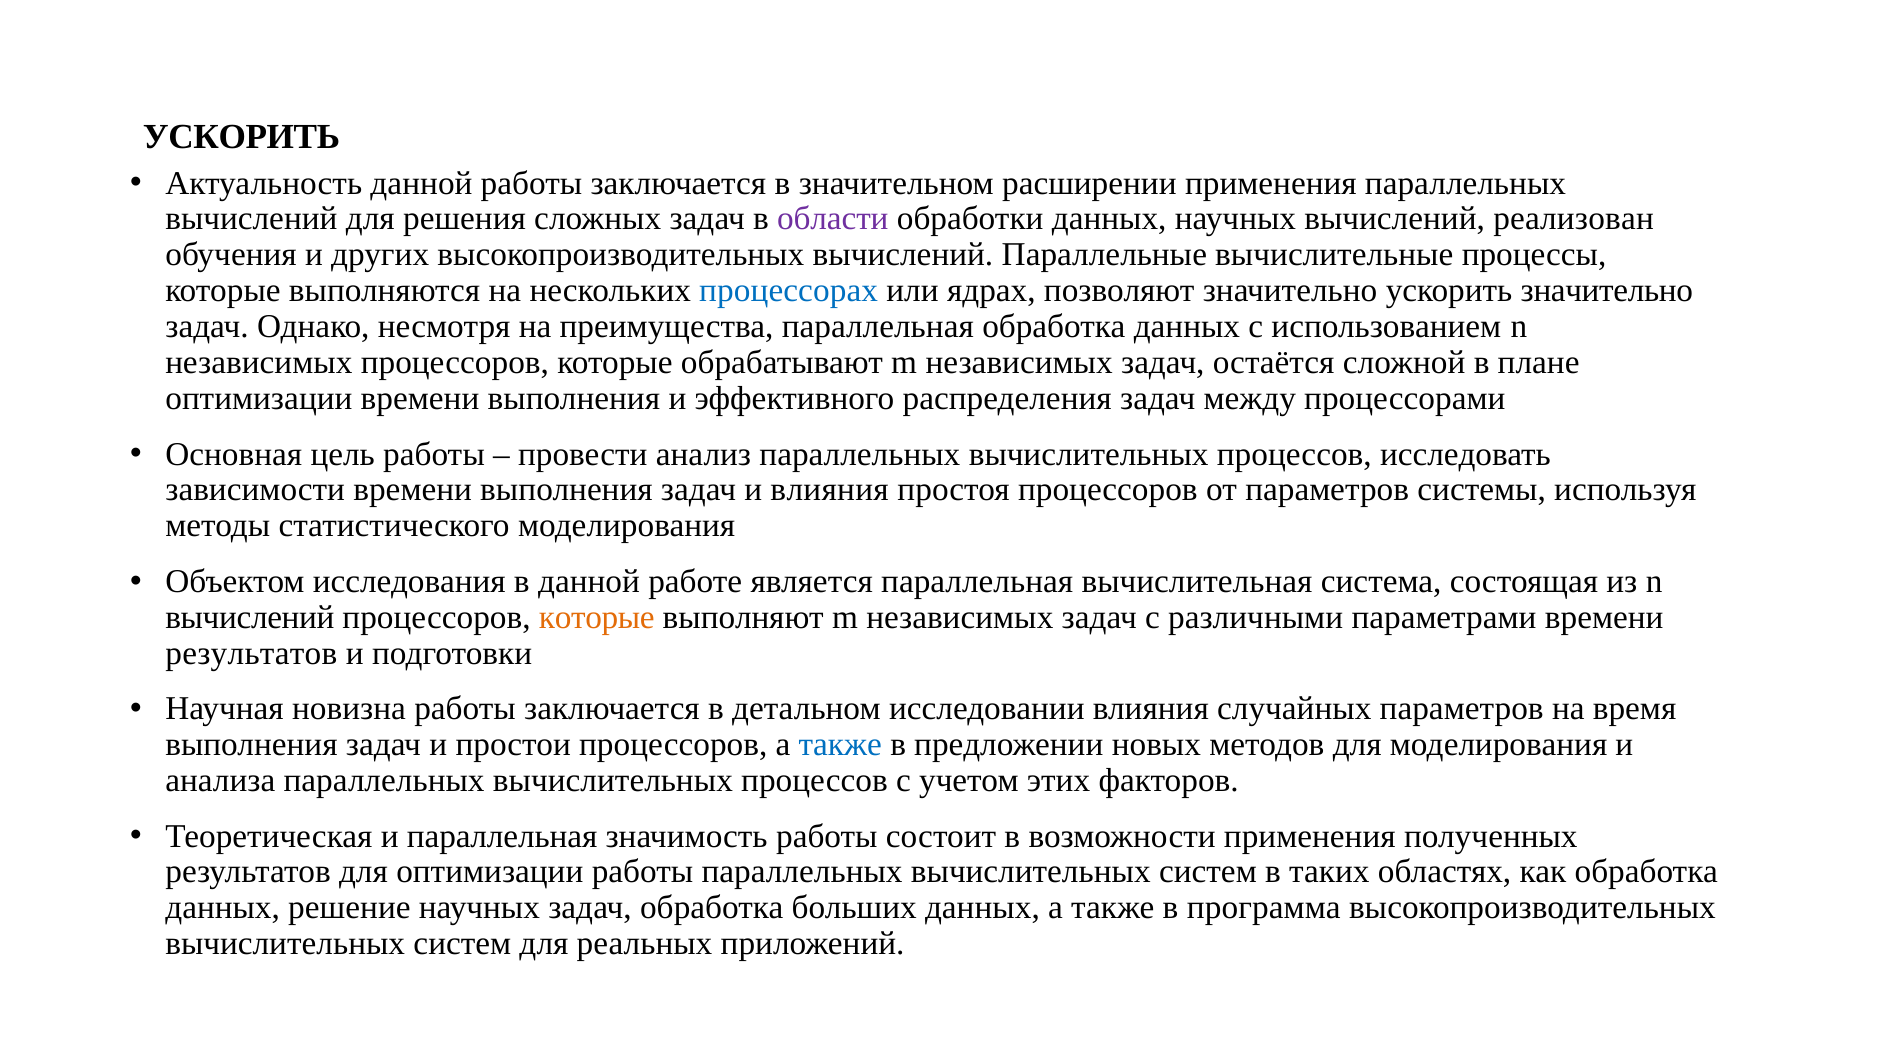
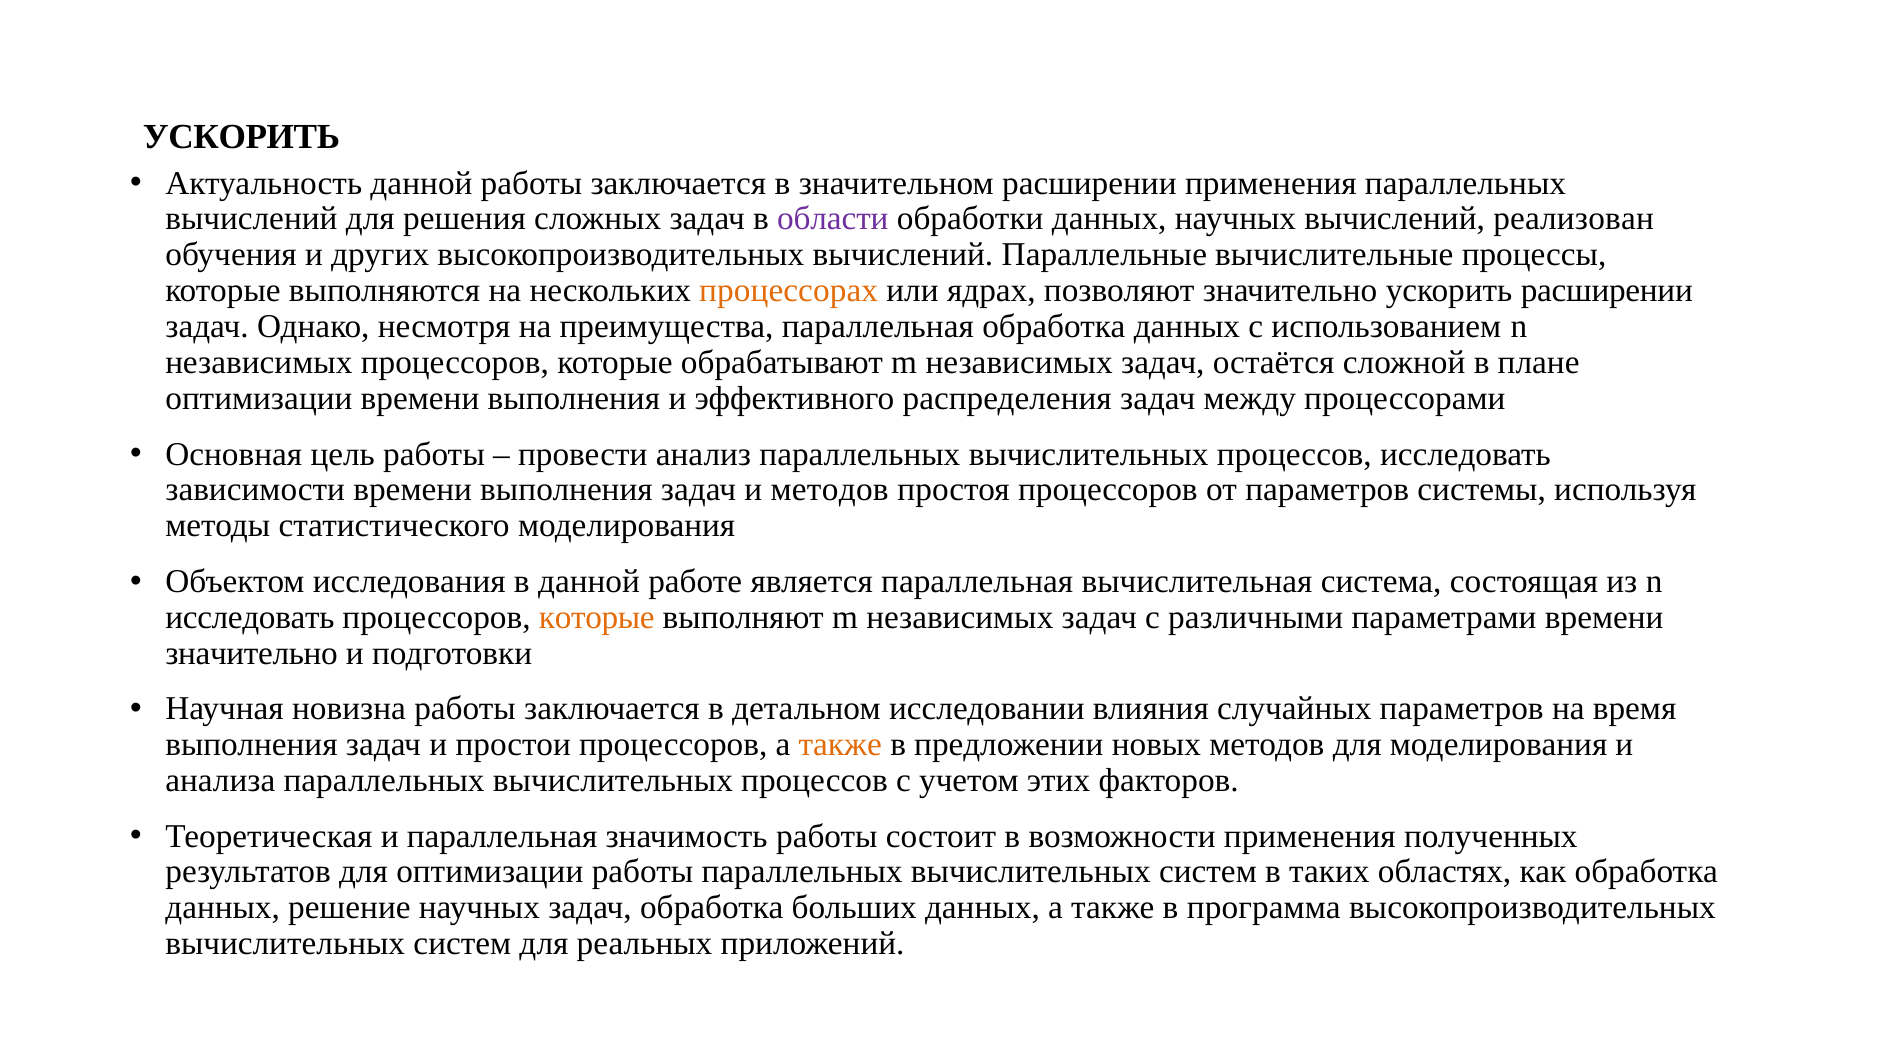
процессорах colour: blue -> orange
ускорить значительно: значительно -> расширении
и влияния: влияния -> методов
вычислений at (250, 618): вычислений -> исследовать
результатов at (251, 653): результатов -> значительно
также at (840, 745) colour: blue -> orange
